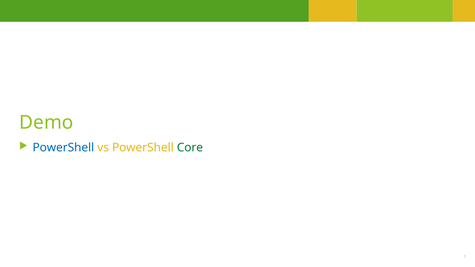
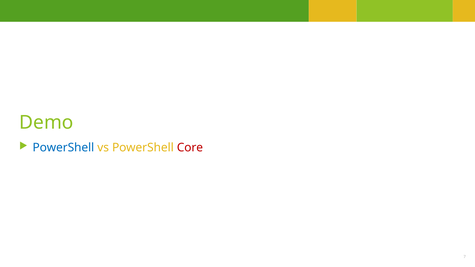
Core colour: green -> red
